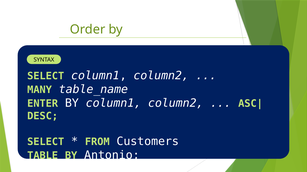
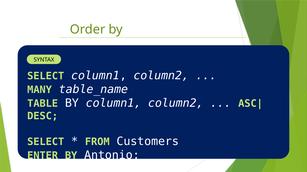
ENTER: ENTER -> TABLE
TABLE: TABLE -> ENTER
